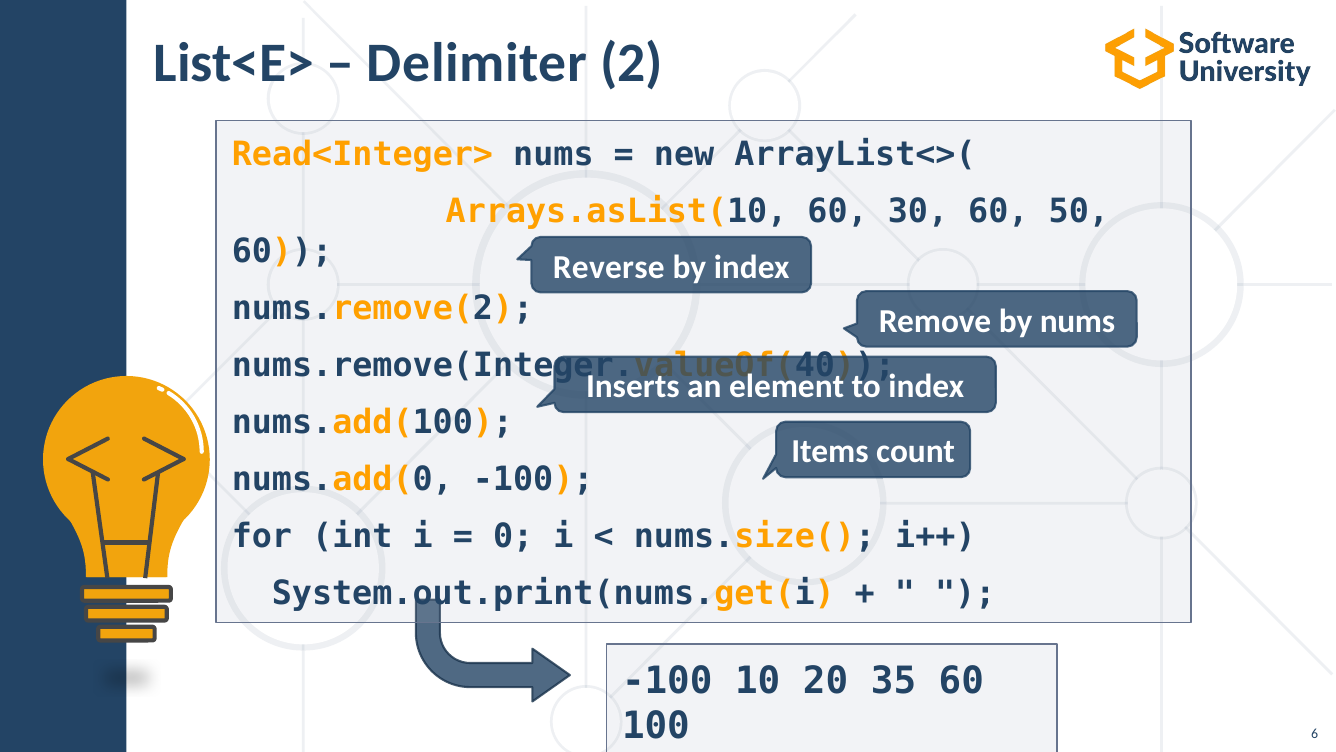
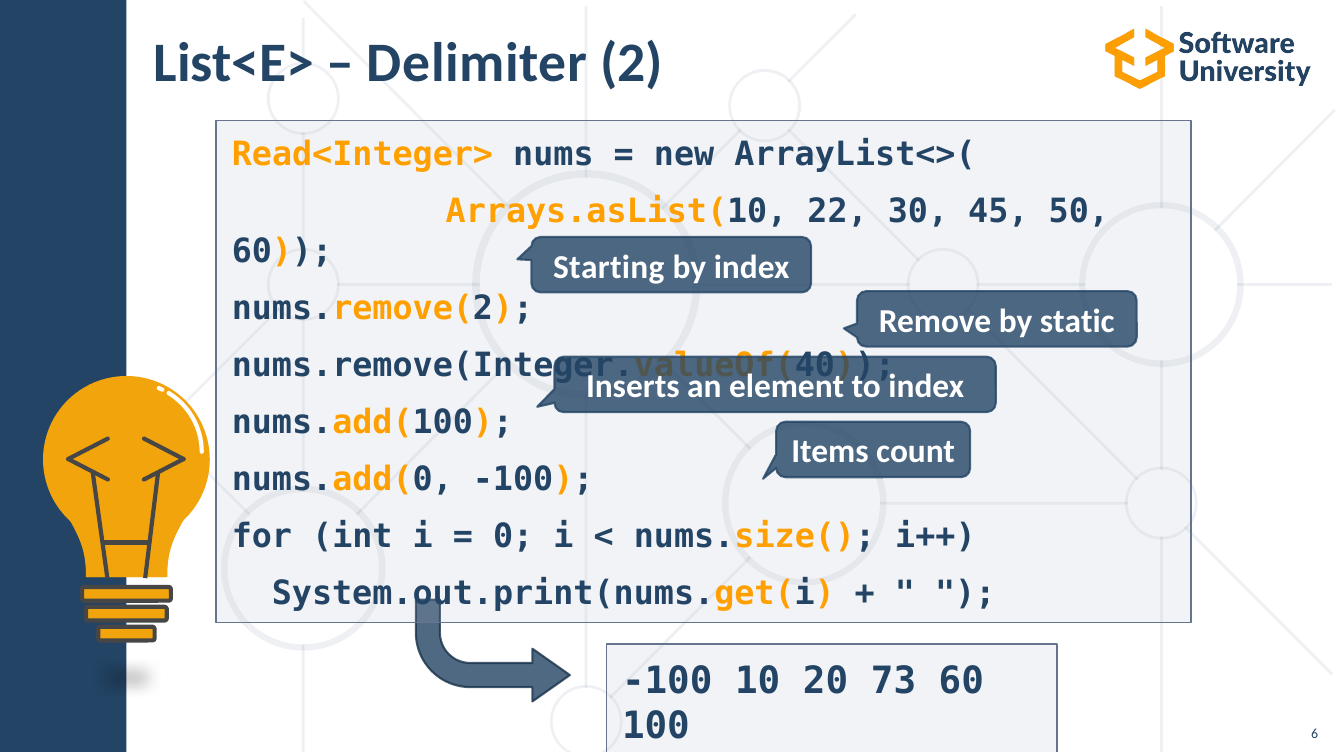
Arrays.asList(10 60: 60 -> 22
30 60: 60 -> 45
Reverse: Reverse -> Starting
by nums: nums -> static
35: 35 -> 73
